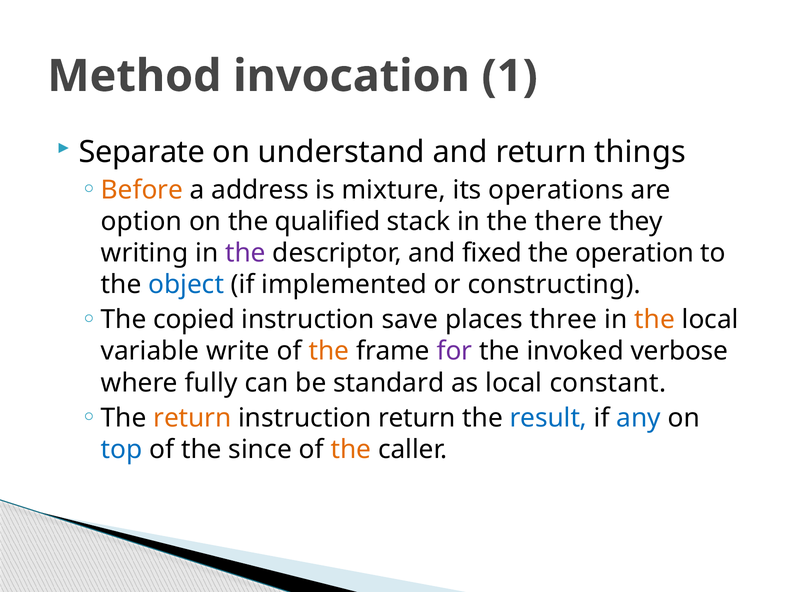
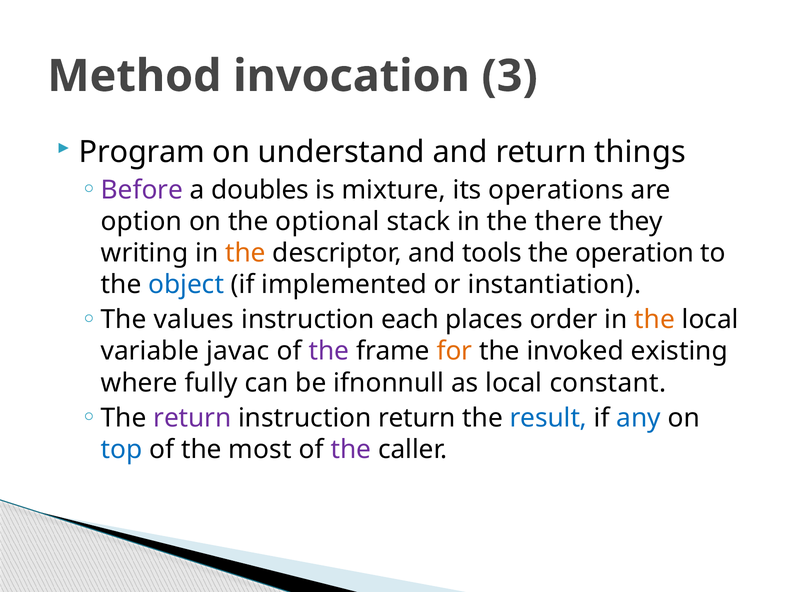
1: 1 -> 3
Separate: Separate -> Program
Before colour: orange -> purple
address: address -> doubles
qualified: qualified -> optional
the at (245, 253) colour: purple -> orange
fixed: fixed -> tools
constructing: constructing -> instantiation
copied: copied -> values
save: save -> each
three: three -> order
write: write -> javac
the at (329, 351) colour: orange -> purple
for colour: purple -> orange
verbose: verbose -> existing
standard: standard -> ifnonnull
return at (192, 418) colour: orange -> purple
since: since -> most
the at (351, 449) colour: orange -> purple
